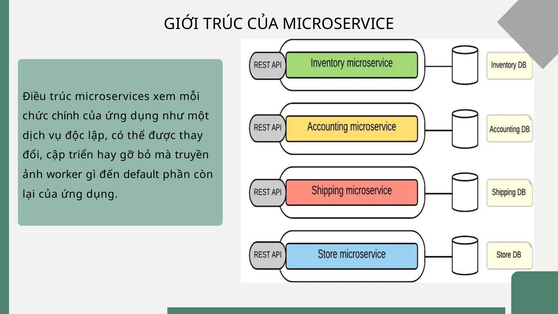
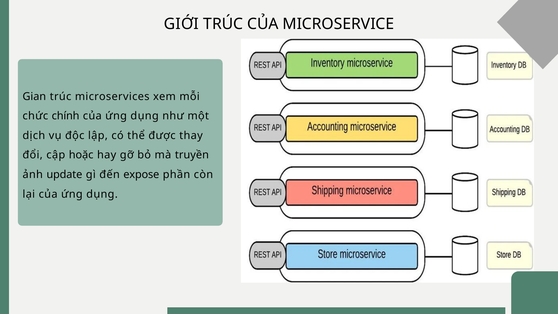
Điều: Điều -> Gian
triển: triển -> hoặc
worker: worker -> update
default: default -> expose
